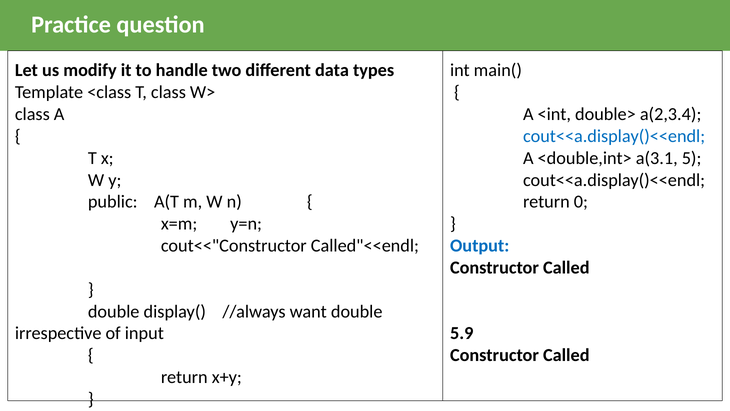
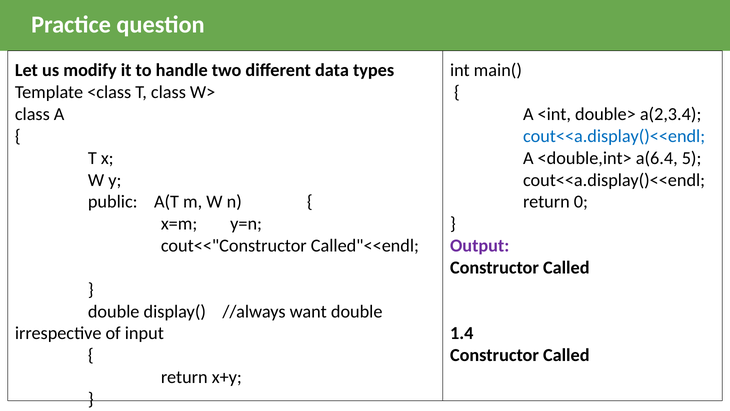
a(3.1: a(3.1 -> a(6.4
Output colour: blue -> purple
5.9: 5.9 -> 1.4
